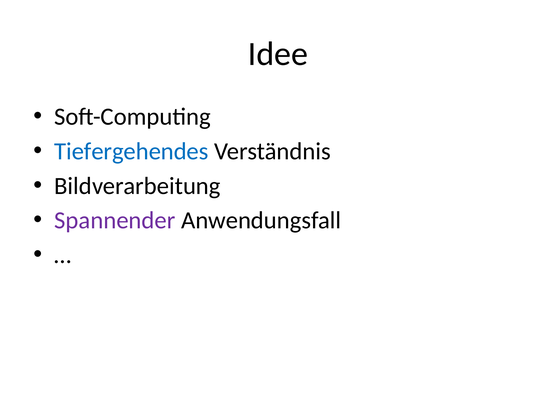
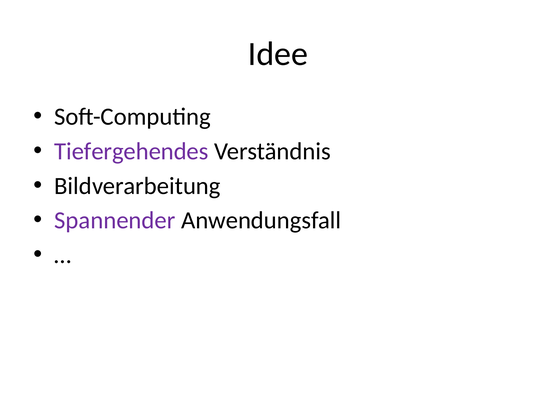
Tiefergehendes colour: blue -> purple
